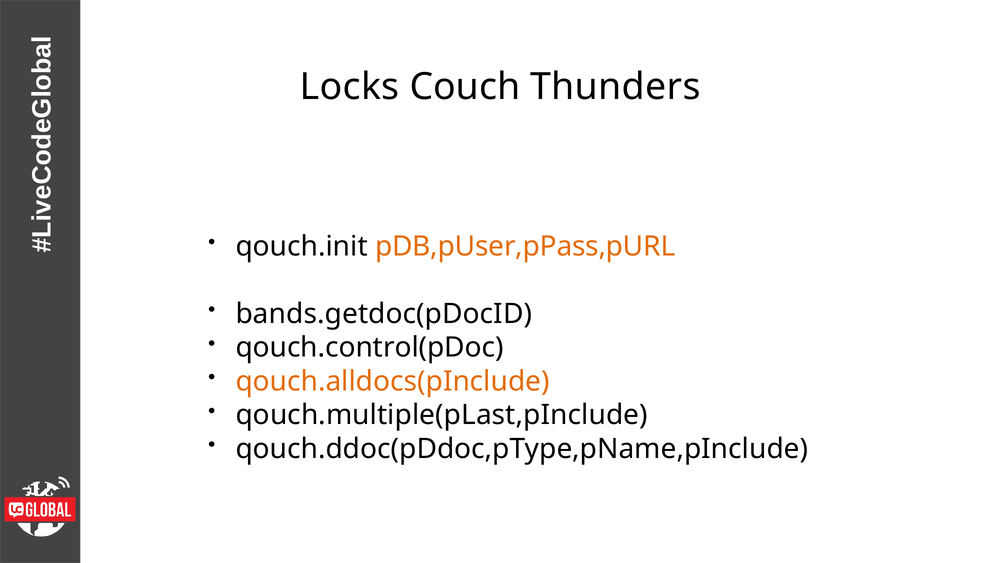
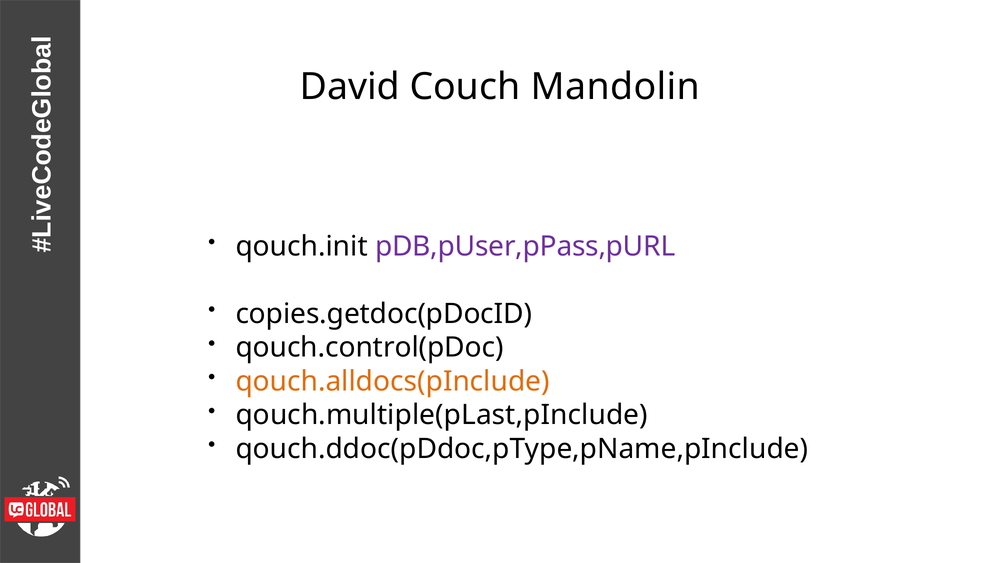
Locks: Locks -> David
Thunders: Thunders -> Mandolin
pDB,pUser,pPass,pURL colour: orange -> purple
bands.getdoc(pDocID: bands.getdoc(pDocID -> copies.getdoc(pDocID
